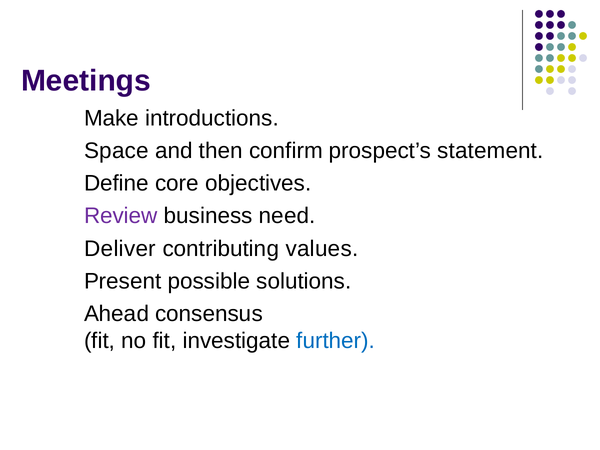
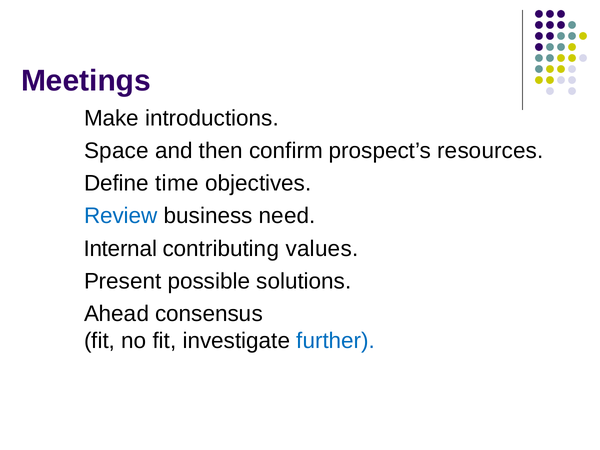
statement: statement -> resources
core: core -> time
Review colour: purple -> blue
Deliver: Deliver -> Internal
